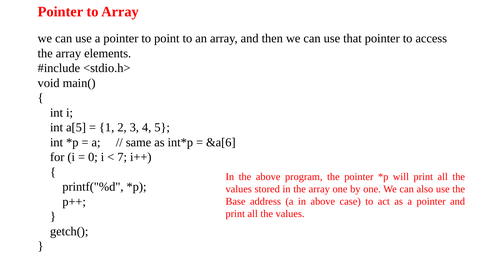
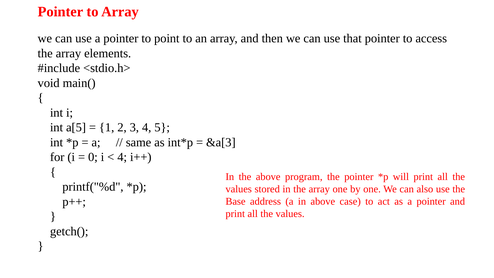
&a[6: &a[6 -> &a[3
7 at (122, 157): 7 -> 4
